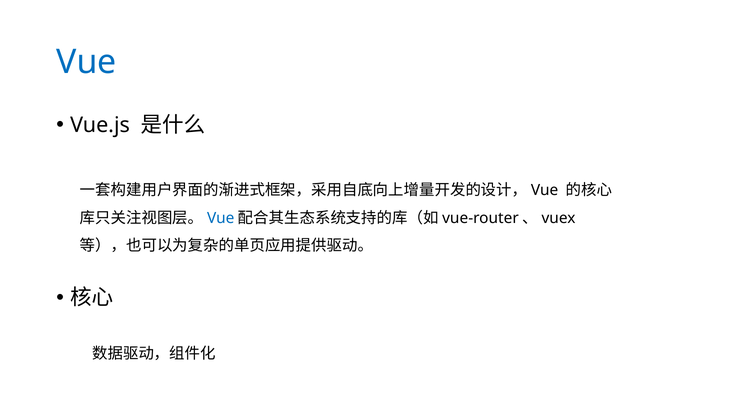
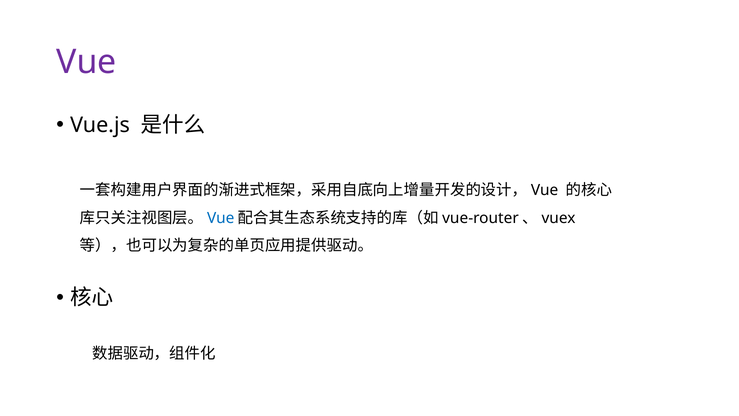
Vue at (86, 62) colour: blue -> purple
